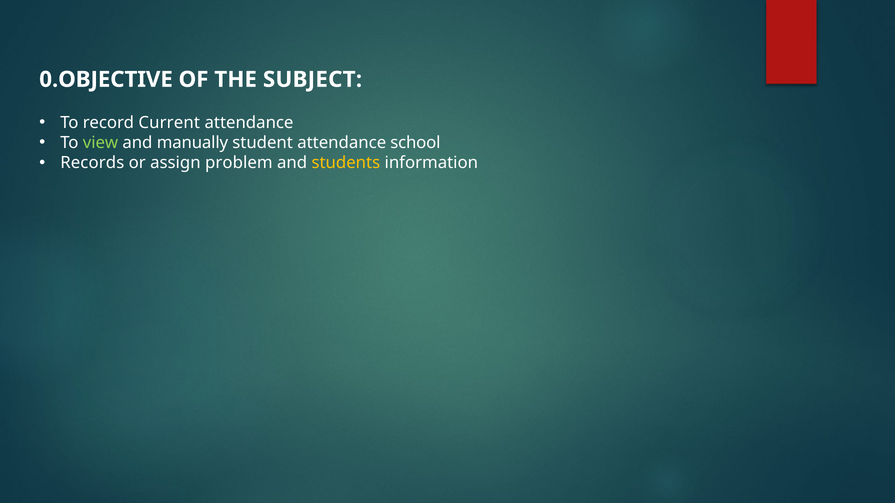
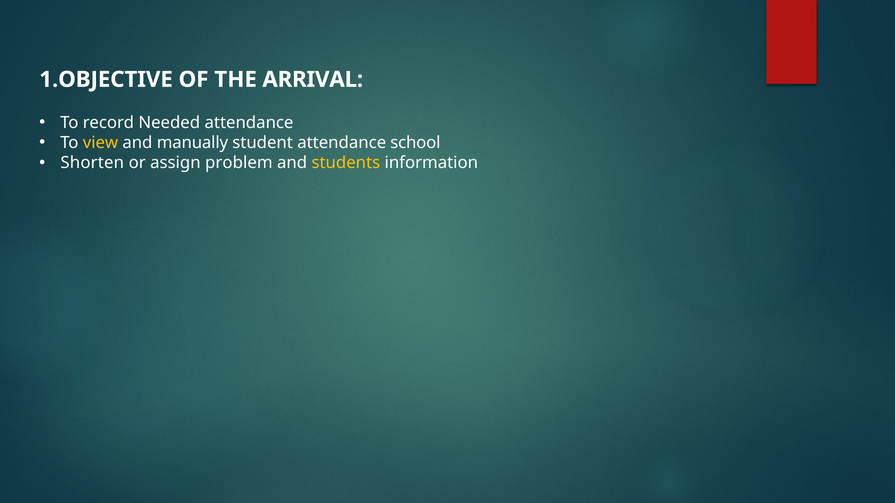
0.OBJECTIVE: 0.OBJECTIVE -> 1.OBJECTIVE
SUBJECT: SUBJECT -> ARRIVAL
Current: Current -> Needed
view colour: light green -> yellow
Records: Records -> Shorten
